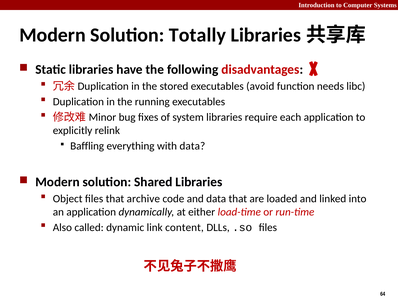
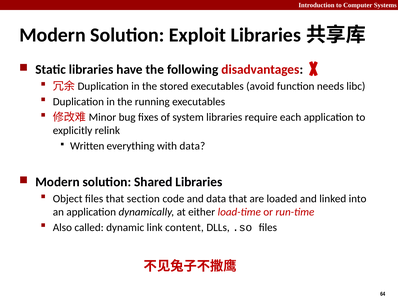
Totally: Totally -> Exploit
Baffling: Baffling -> Written
archive: archive -> section
